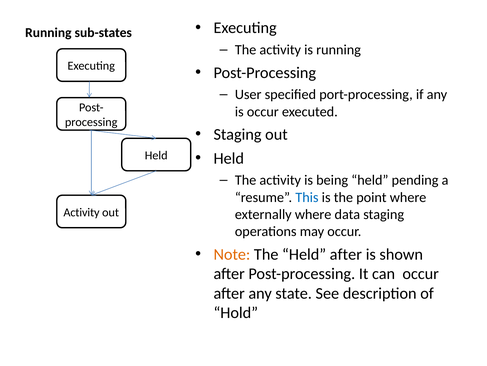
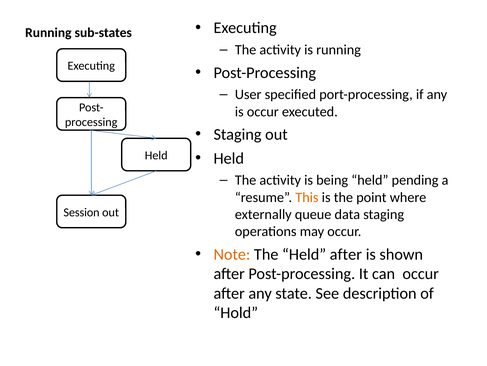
This colour: blue -> orange
Activity at (82, 212): Activity -> Session
externally where: where -> queue
